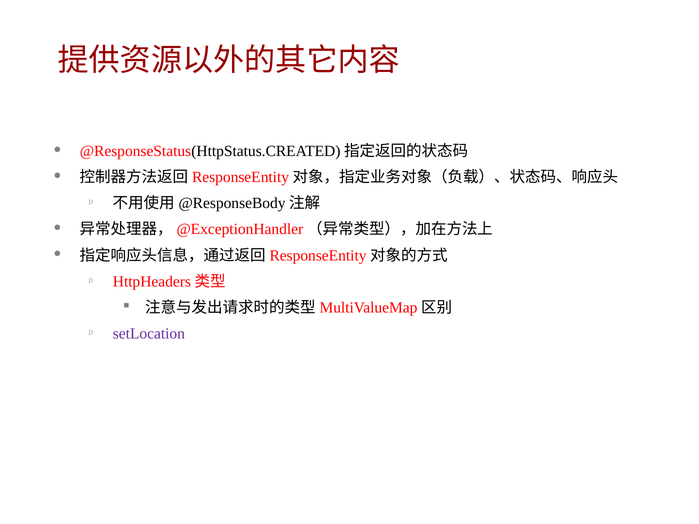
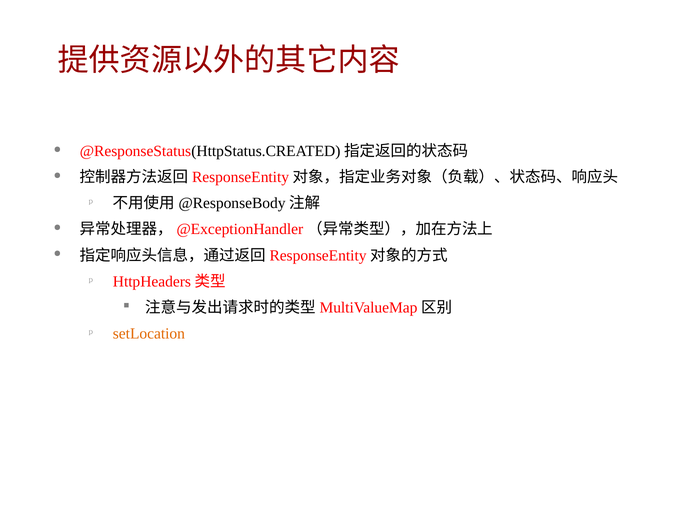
setLocation colour: purple -> orange
